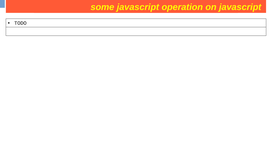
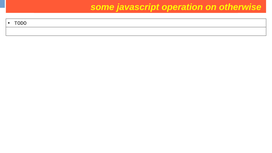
javascript at (240, 7): javascript -> otherwise
